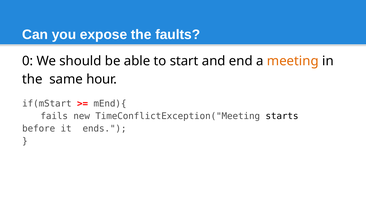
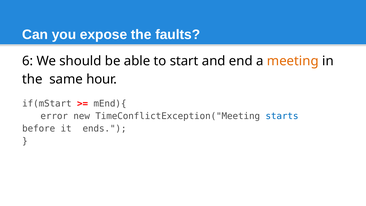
0: 0 -> 6
fails: fails -> error
starts colour: black -> blue
